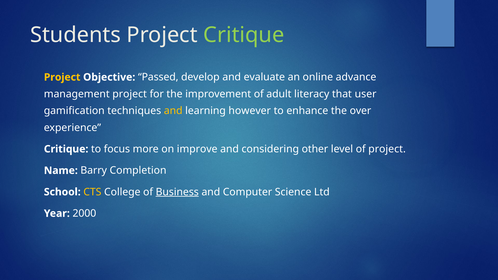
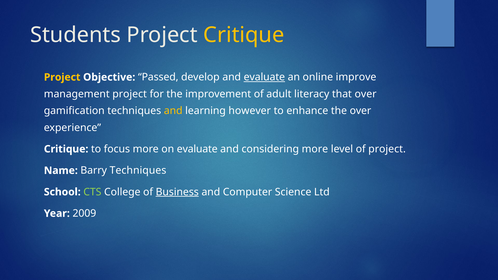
Critique at (244, 35) colour: light green -> yellow
evaluate at (264, 77) underline: none -> present
advance: advance -> improve
that user: user -> over
on improve: improve -> evaluate
considering other: other -> more
Barry Completion: Completion -> Techniques
CTS colour: yellow -> light green
2000: 2000 -> 2009
